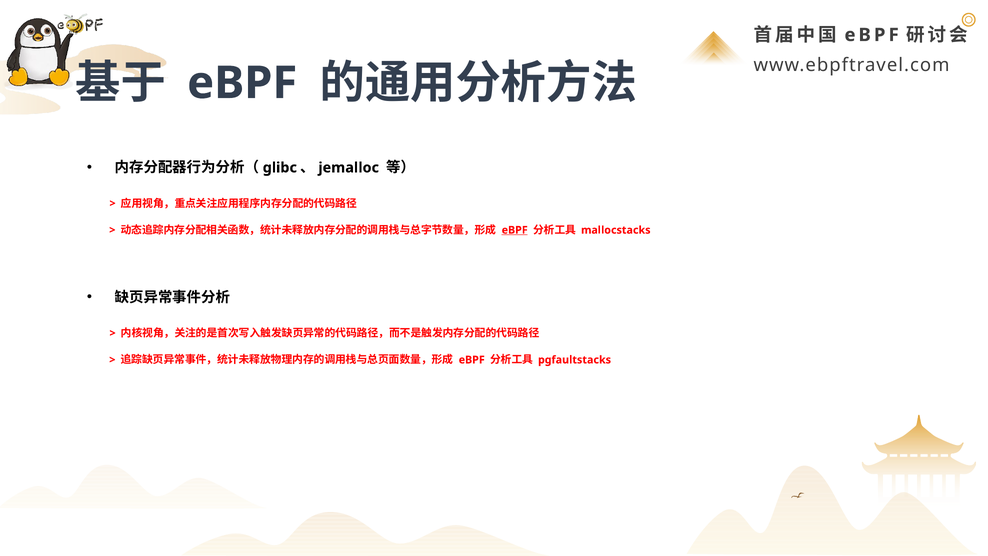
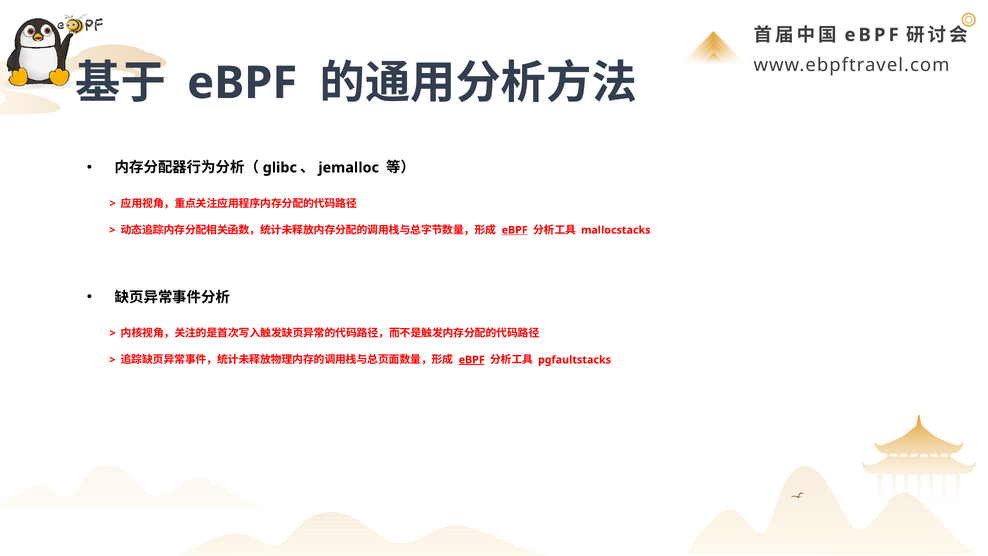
eBPF at (472, 360) underline: none -> present
